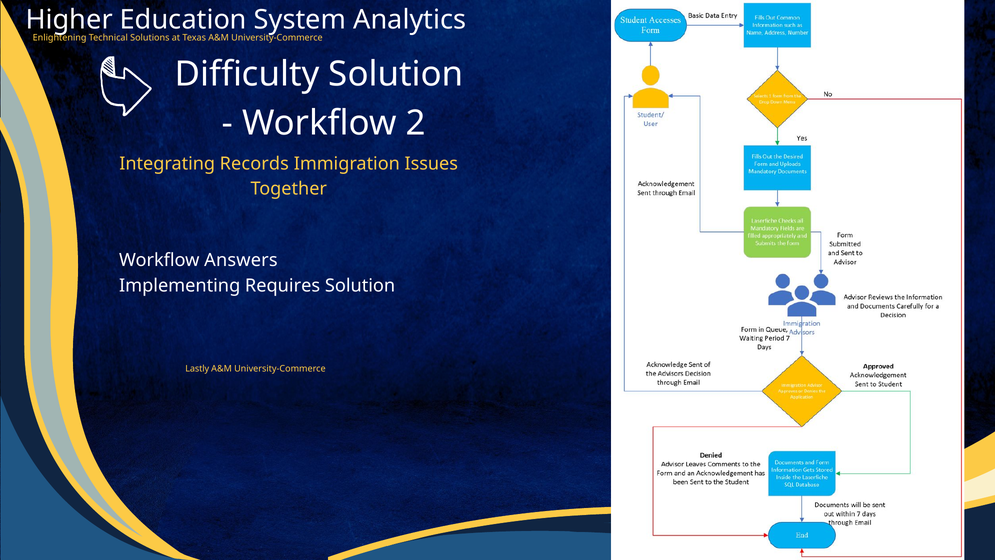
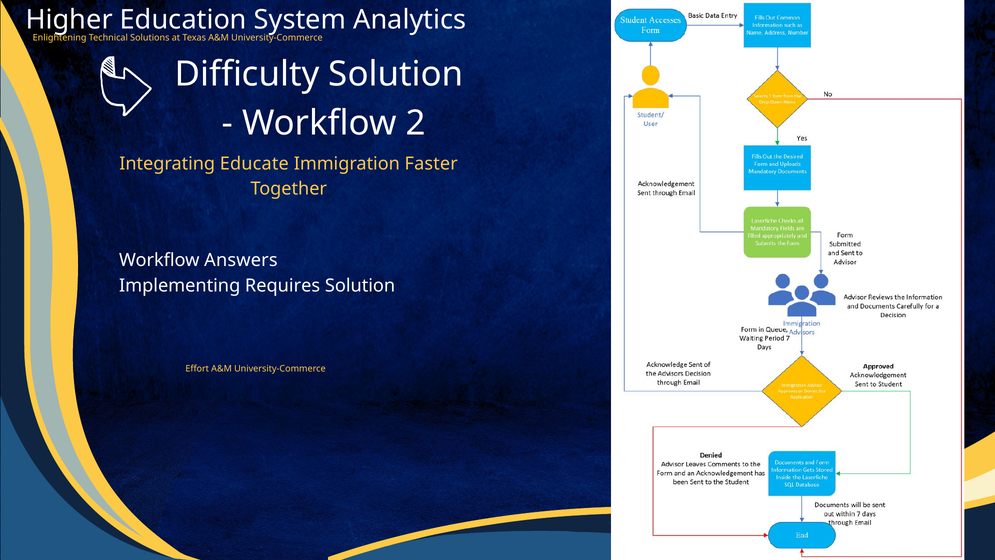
Records: Records -> Educate
Issues: Issues -> Faster
Lastly: Lastly -> Effort
